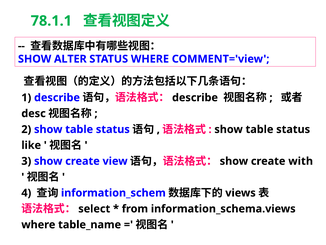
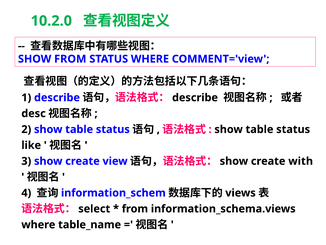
78.1.1: 78.1.1 -> 10.2.0
SHOW ALTER: ALTER -> FROM
